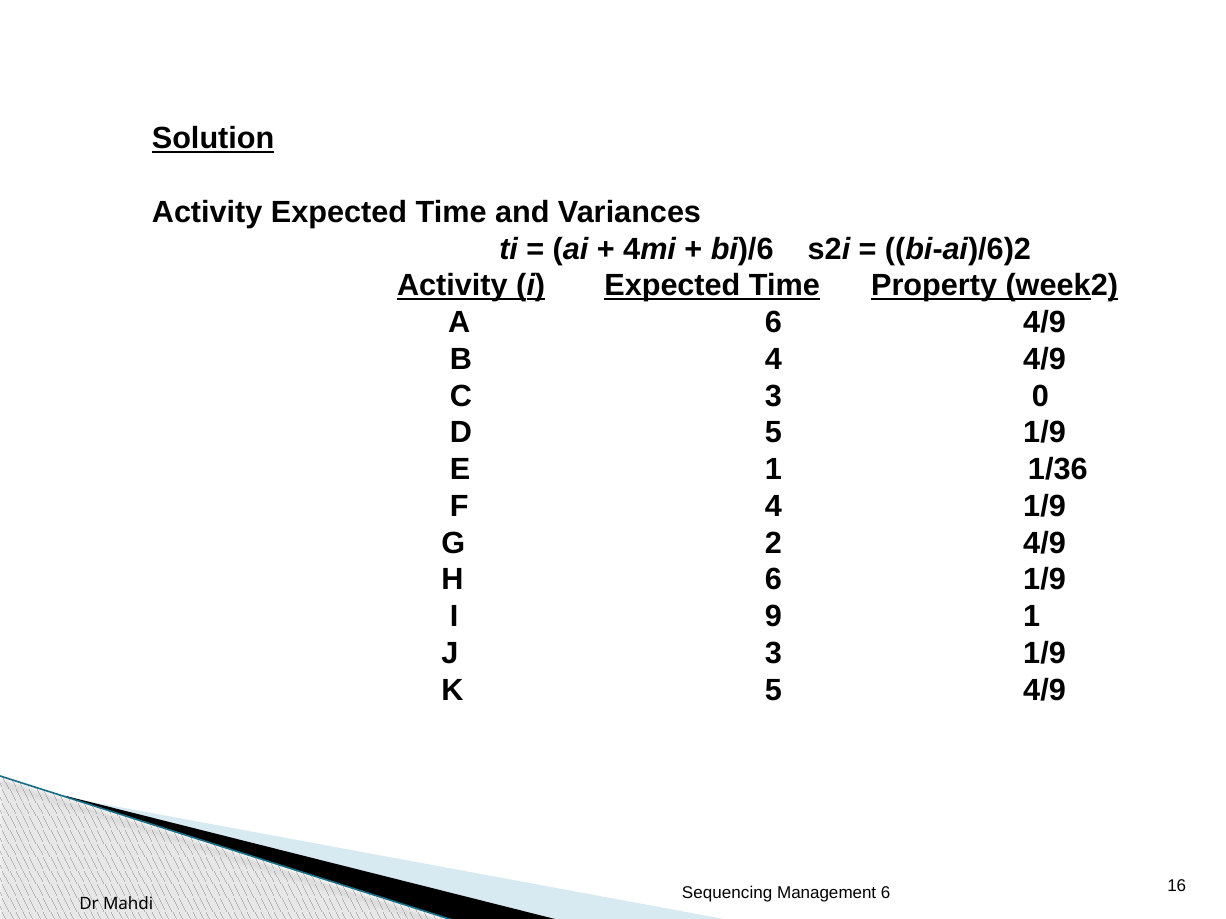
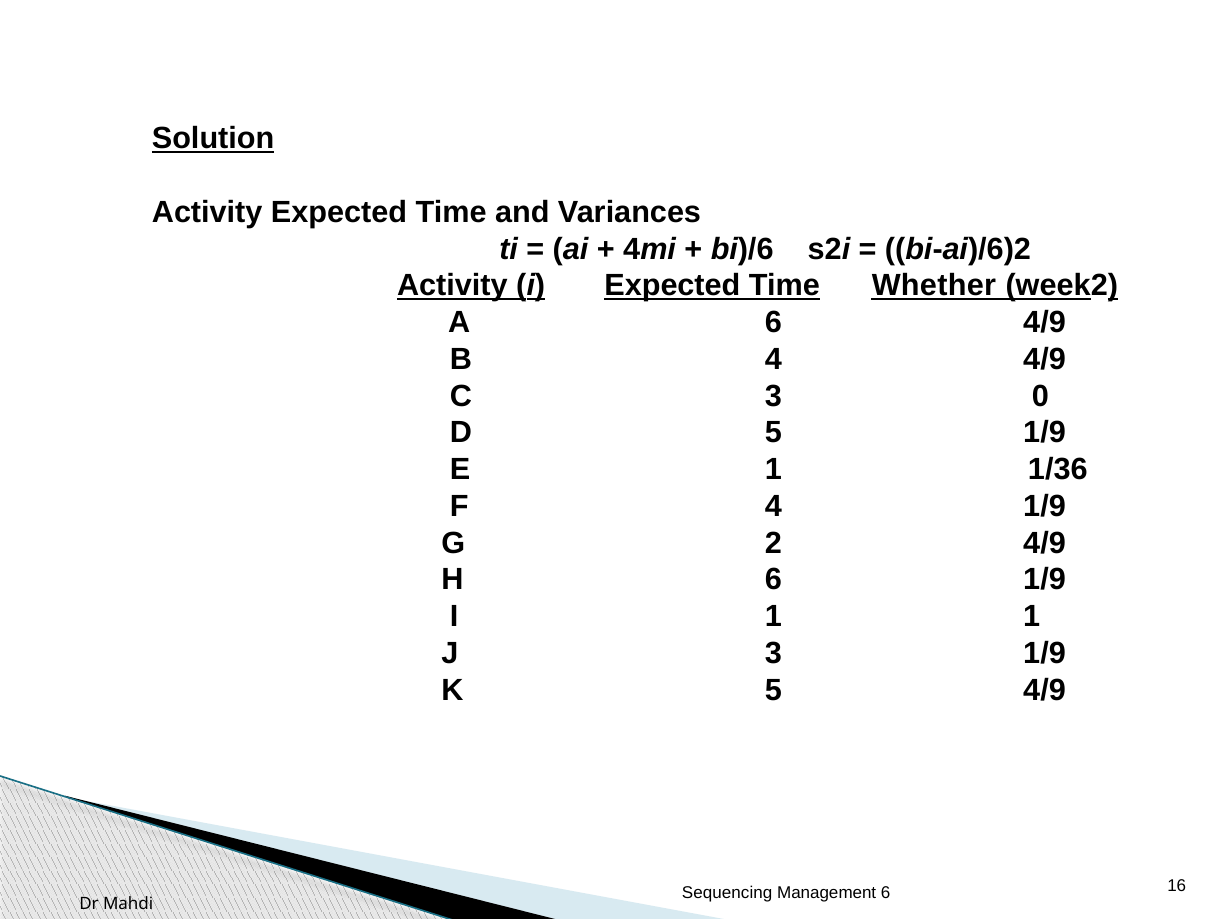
Property: Property -> Whether
I 9: 9 -> 1
